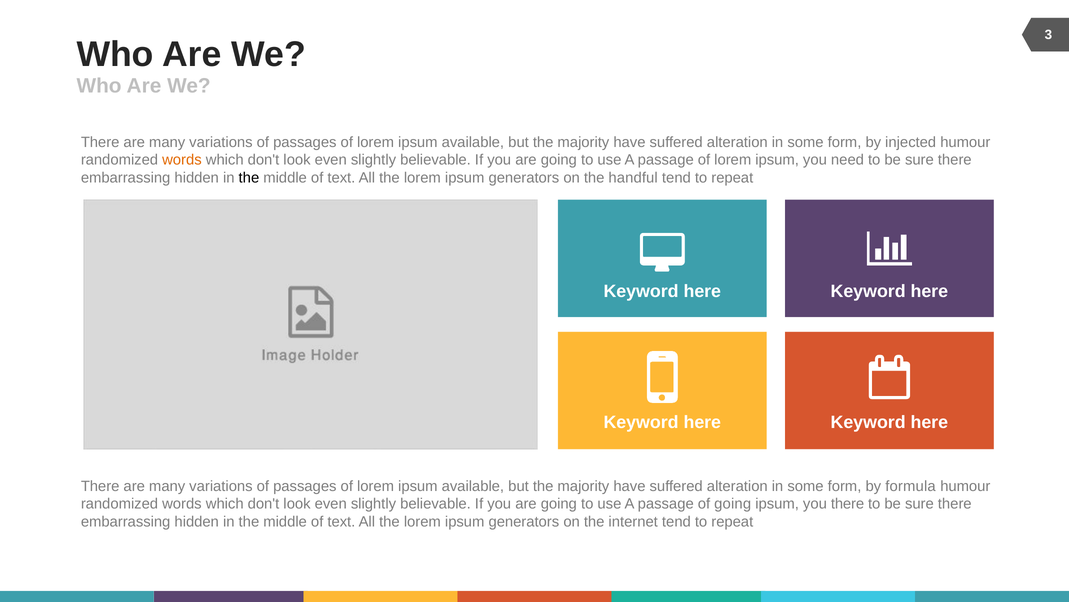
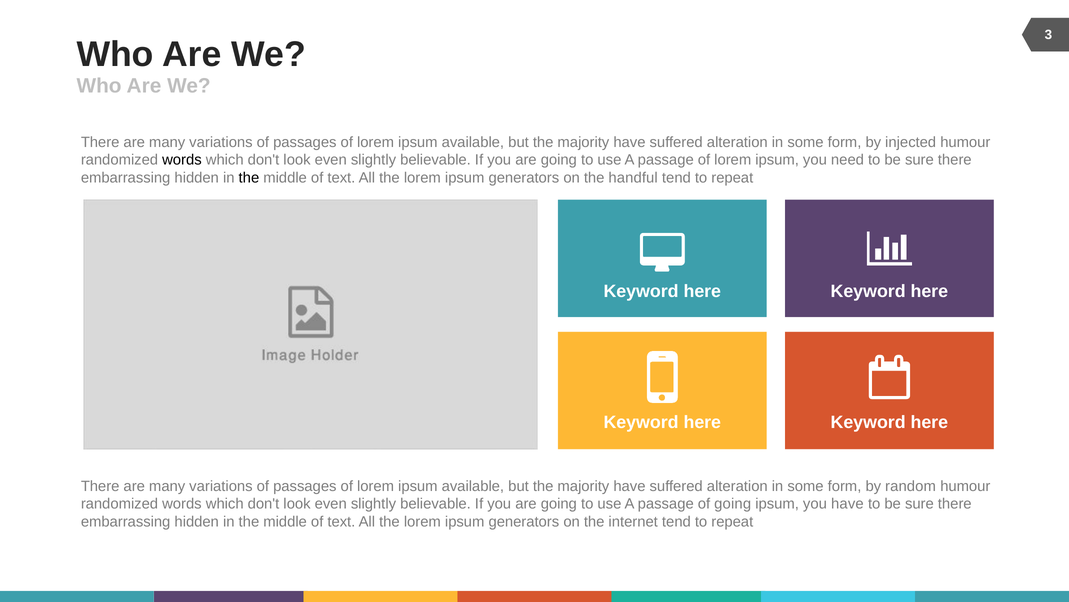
words at (182, 160) colour: orange -> black
formula: formula -> random
you there: there -> have
